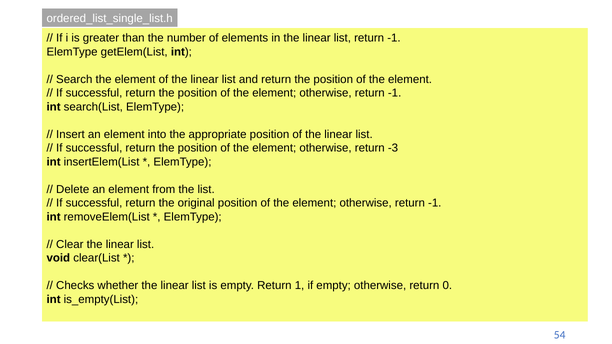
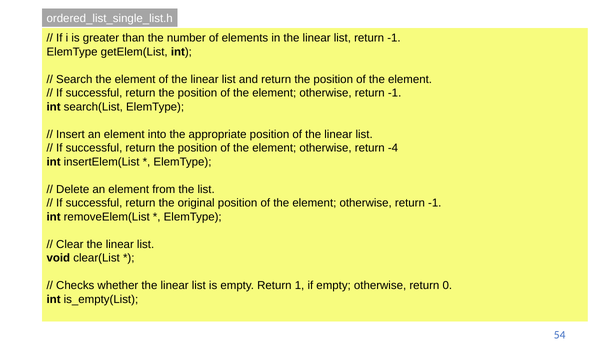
-3: -3 -> -4
